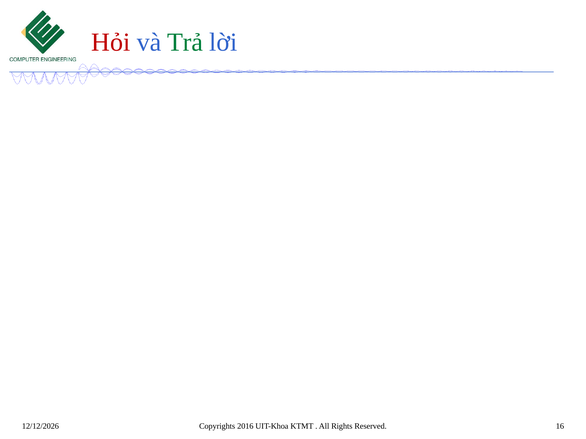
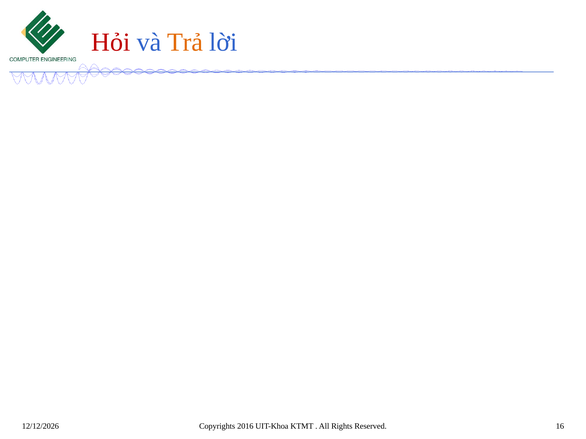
Trả colour: green -> orange
